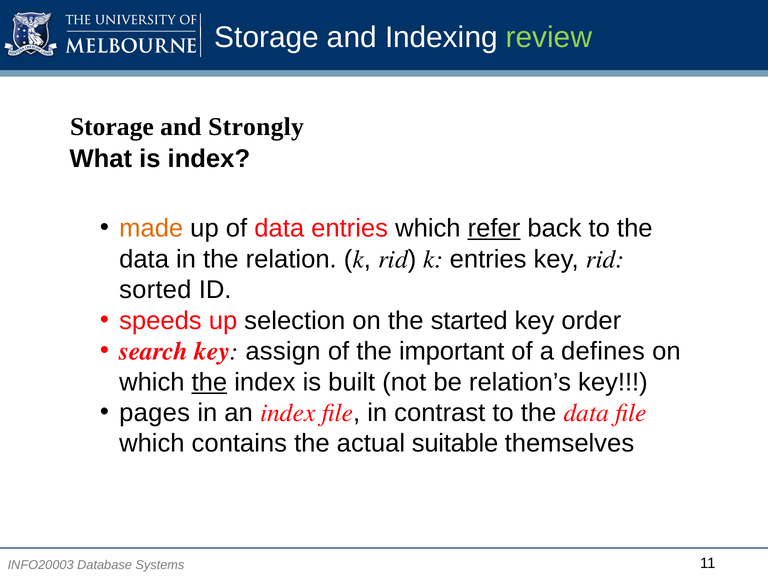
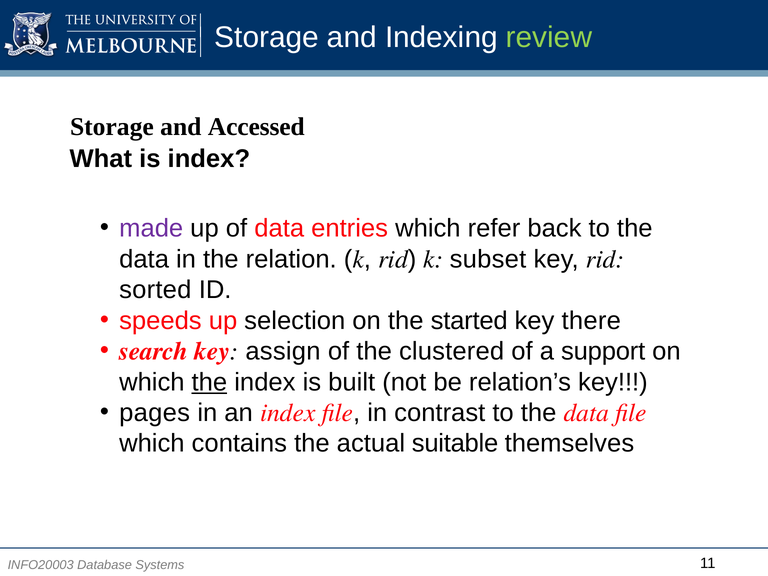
Strongly: Strongly -> Accessed
made colour: orange -> purple
refer underline: present -> none
k entries: entries -> subset
order: order -> there
important: important -> clustered
defines: defines -> support
